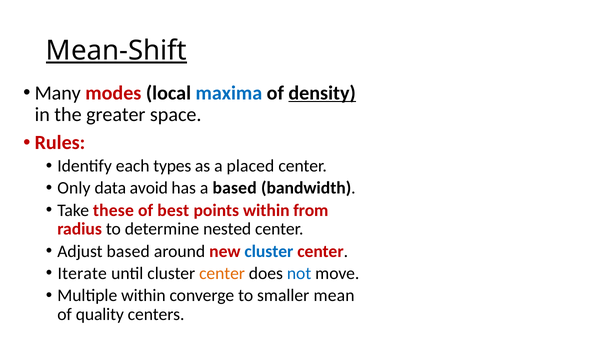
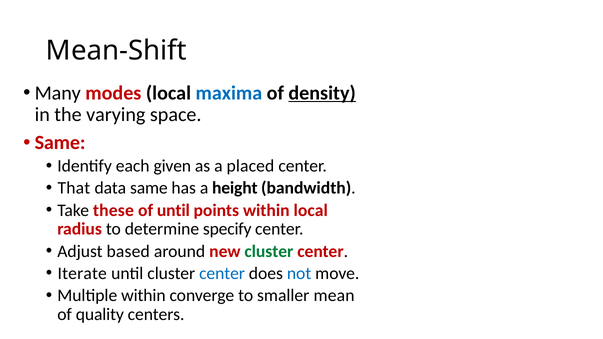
Mean-Shift underline: present -> none
greater: greater -> varying
Rules at (60, 143): Rules -> Same
types: types -> given
Only: Only -> That
data avoid: avoid -> same
a based: based -> height
of best: best -> until
within from: from -> local
nested: nested -> specify
cluster at (269, 251) colour: blue -> green
center at (222, 274) colour: orange -> blue
